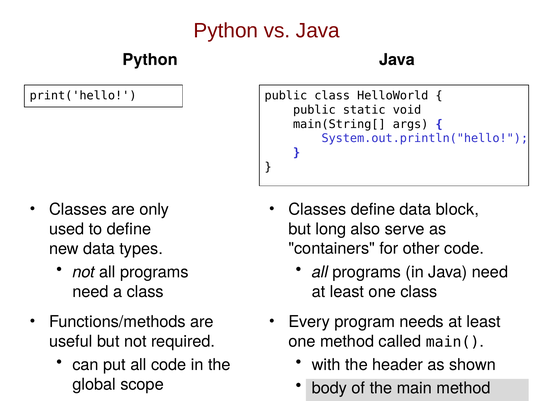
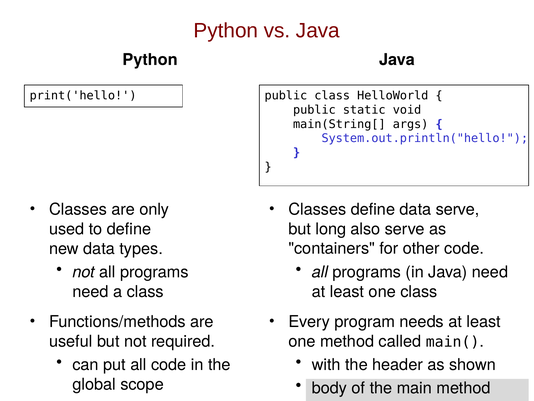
data block: block -> serve
